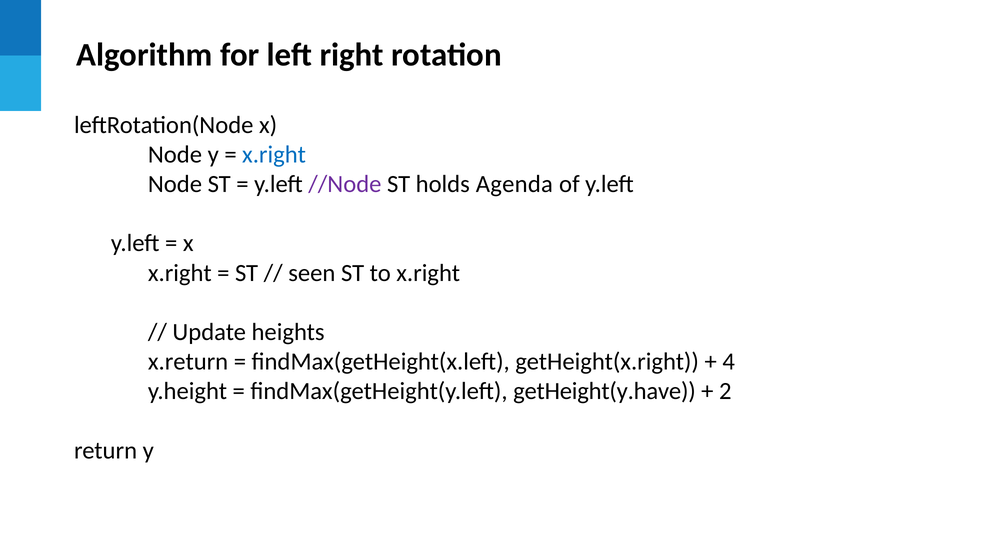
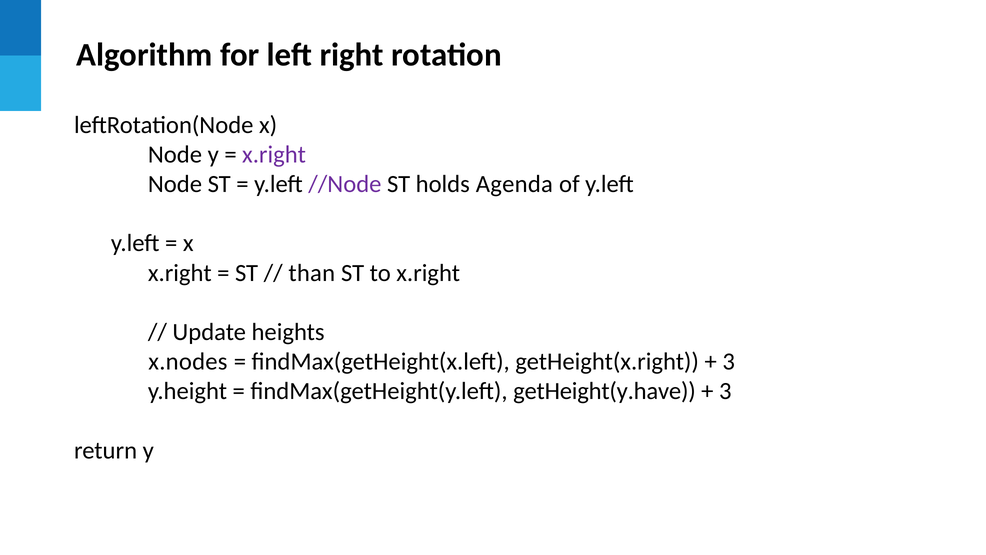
x.right at (274, 154) colour: blue -> purple
seen: seen -> than
x.return: x.return -> x.nodes
4 at (729, 361): 4 -> 3
2 at (725, 391): 2 -> 3
